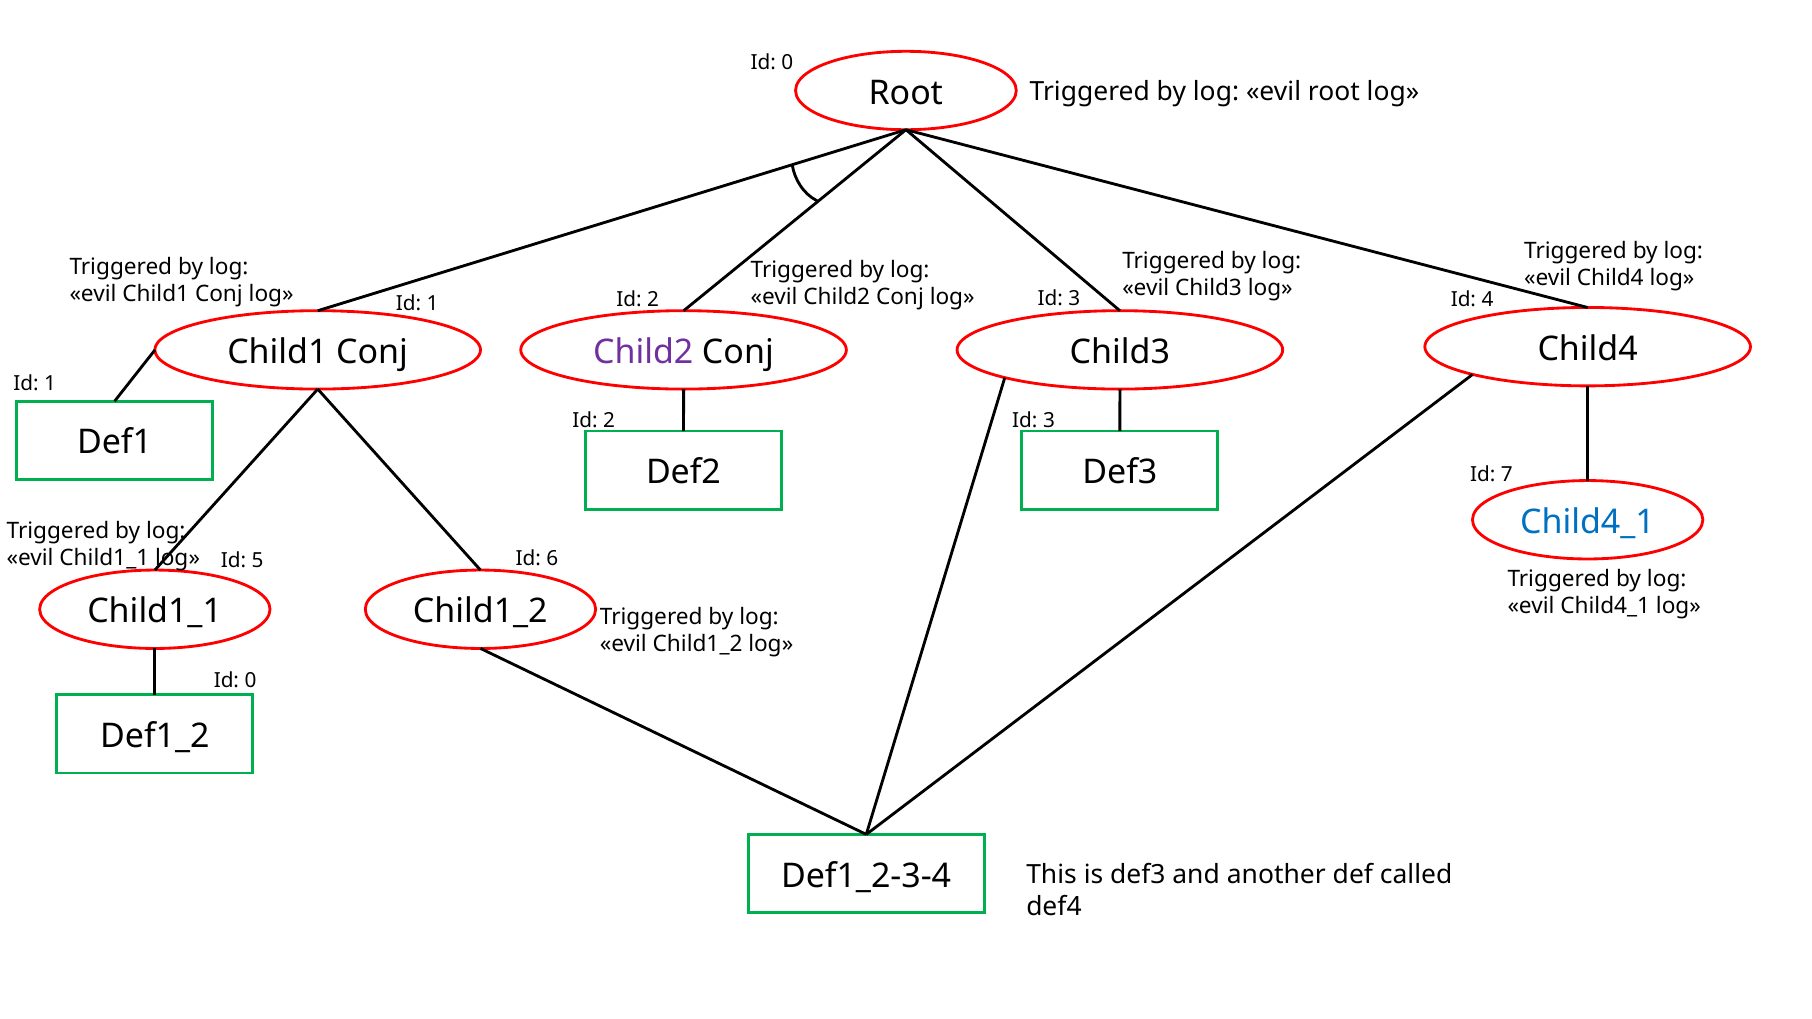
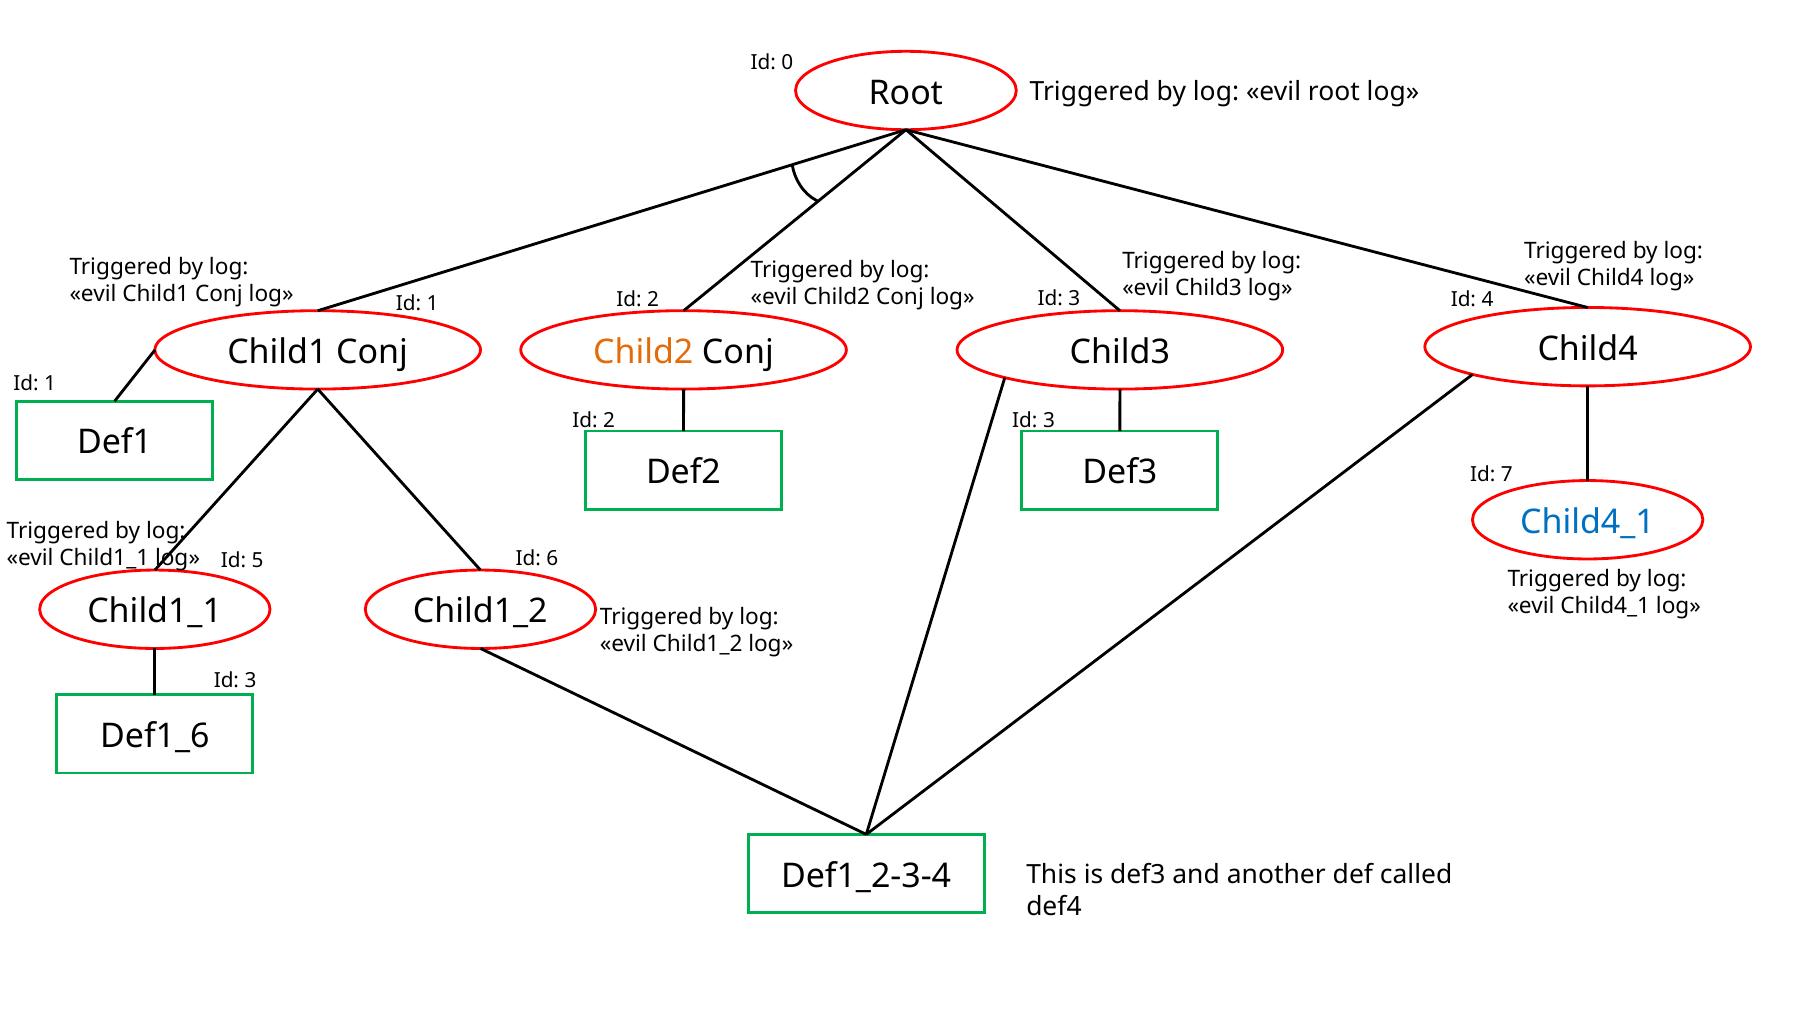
Child2 at (643, 352) colour: purple -> orange
0 at (251, 681): 0 -> 3
Def1_2: Def1_2 -> Def1_6
